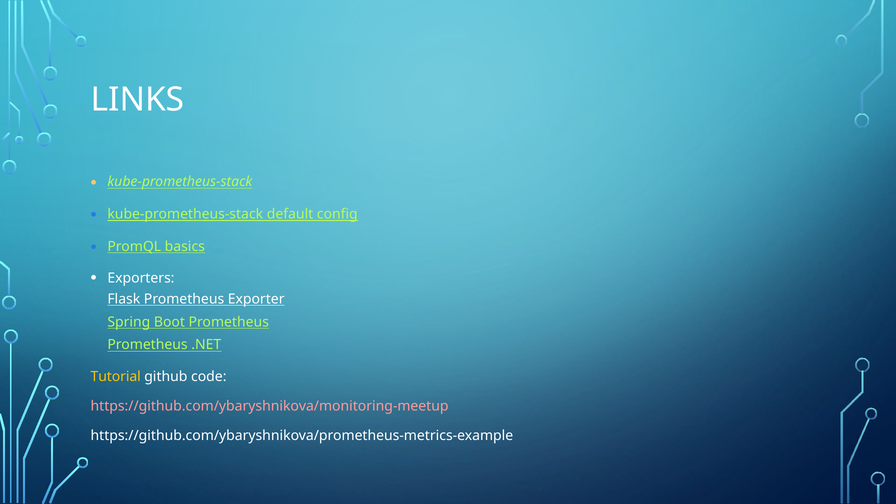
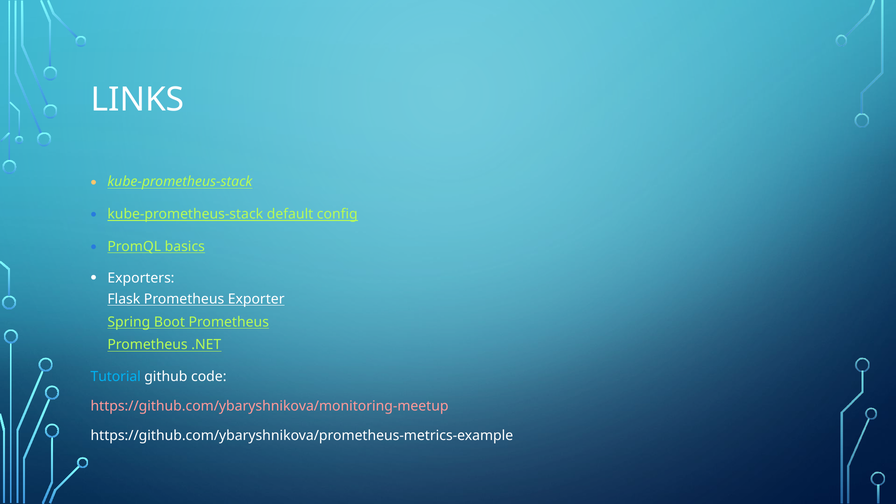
Tutorial colour: yellow -> light blue
